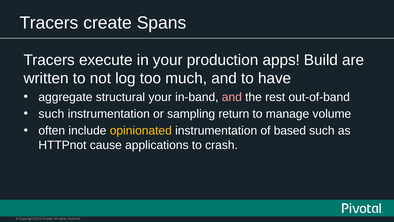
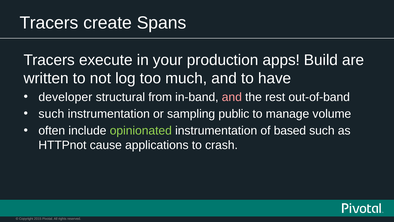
aggregate: aggregate -> developer
structural your: your -> from
return: return -> public
opinionated colour: yellow -> light green
